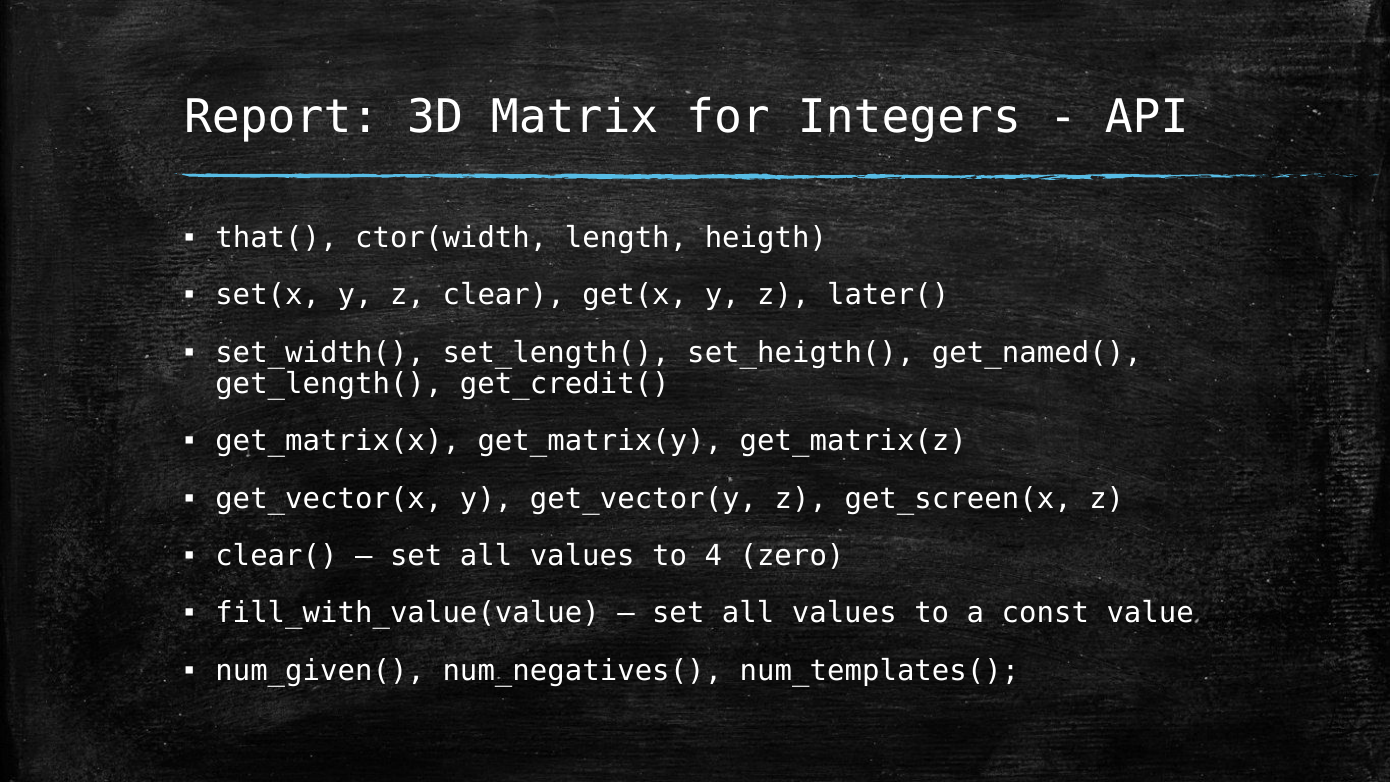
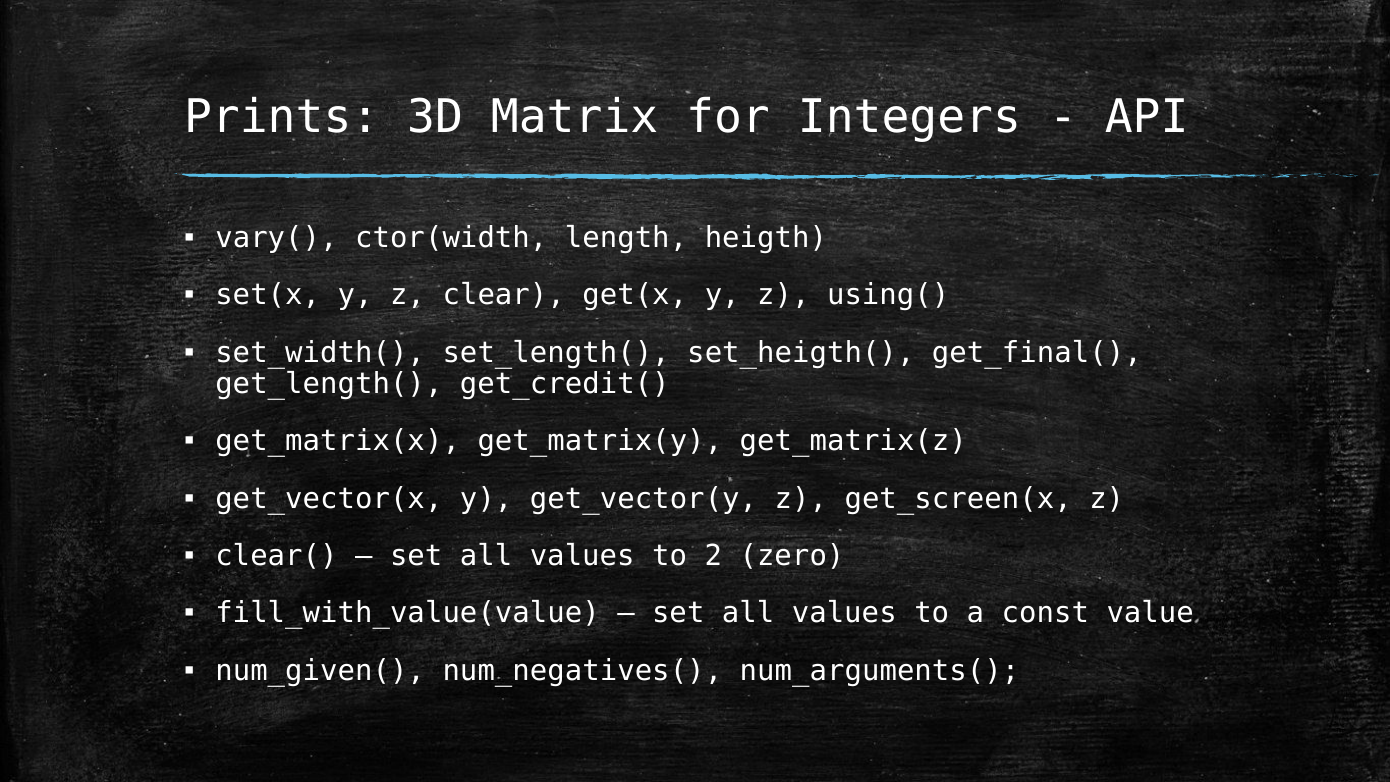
Report: Report -> Prints
that(: that( -> vary(
later(: later( -> using(
get_named(: get_named( -> get_final(
4: 4 -> 2
num_templates(: num_templates( -> num_arguments(
